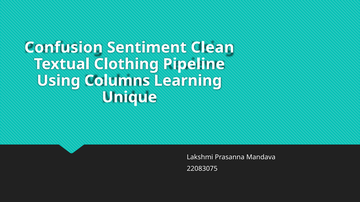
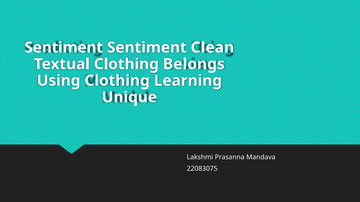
Confusion at (64, 48): Confusion -> Sentiment
Pipeline: Pipeline -> Belongs
Using Columns: Columns -> Clothing
